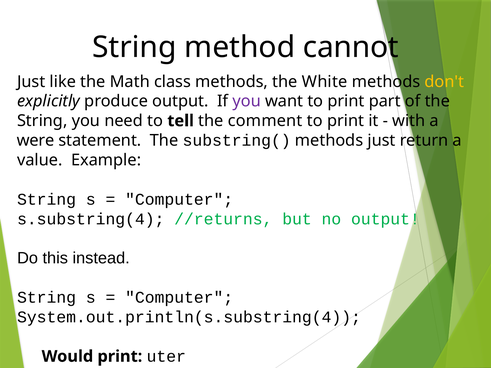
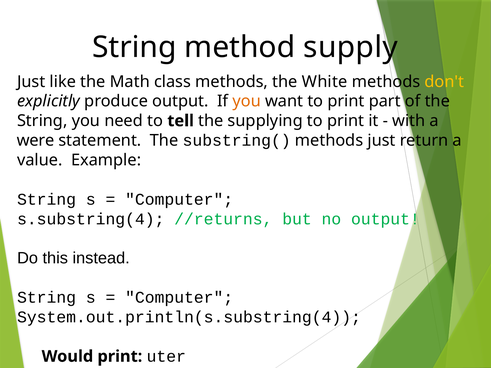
cannot: cannot -> supply
you at (247, 101) colour: purple -> orange
comment: comment -> supplying
